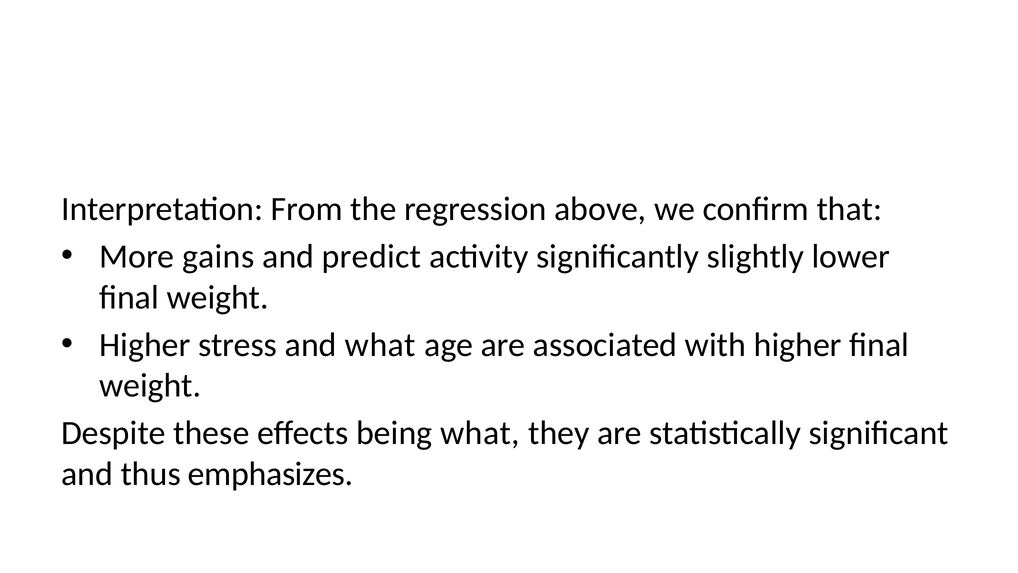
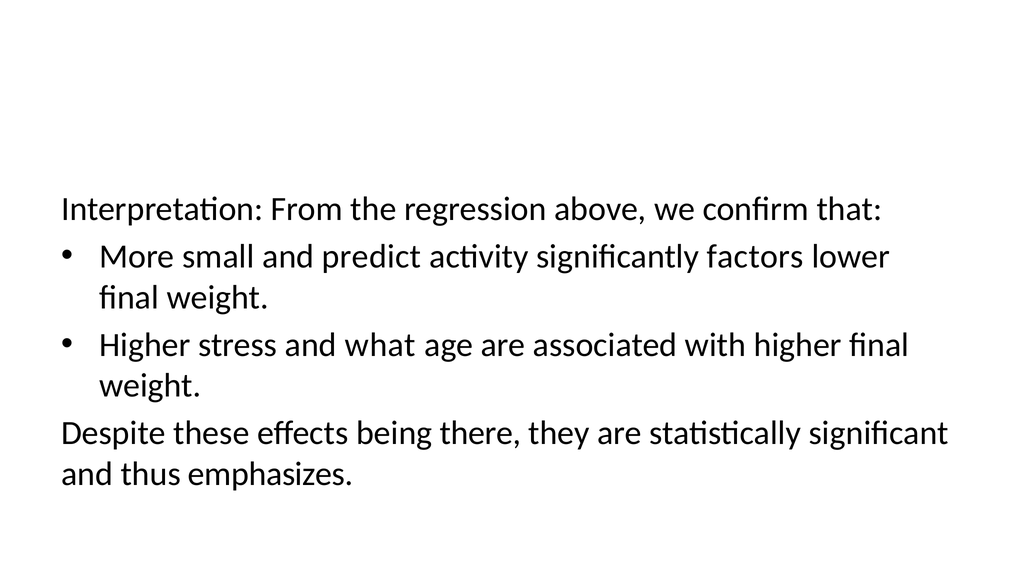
gains: gains -> small
slightly: slightly -> factors
being what: what -> there
